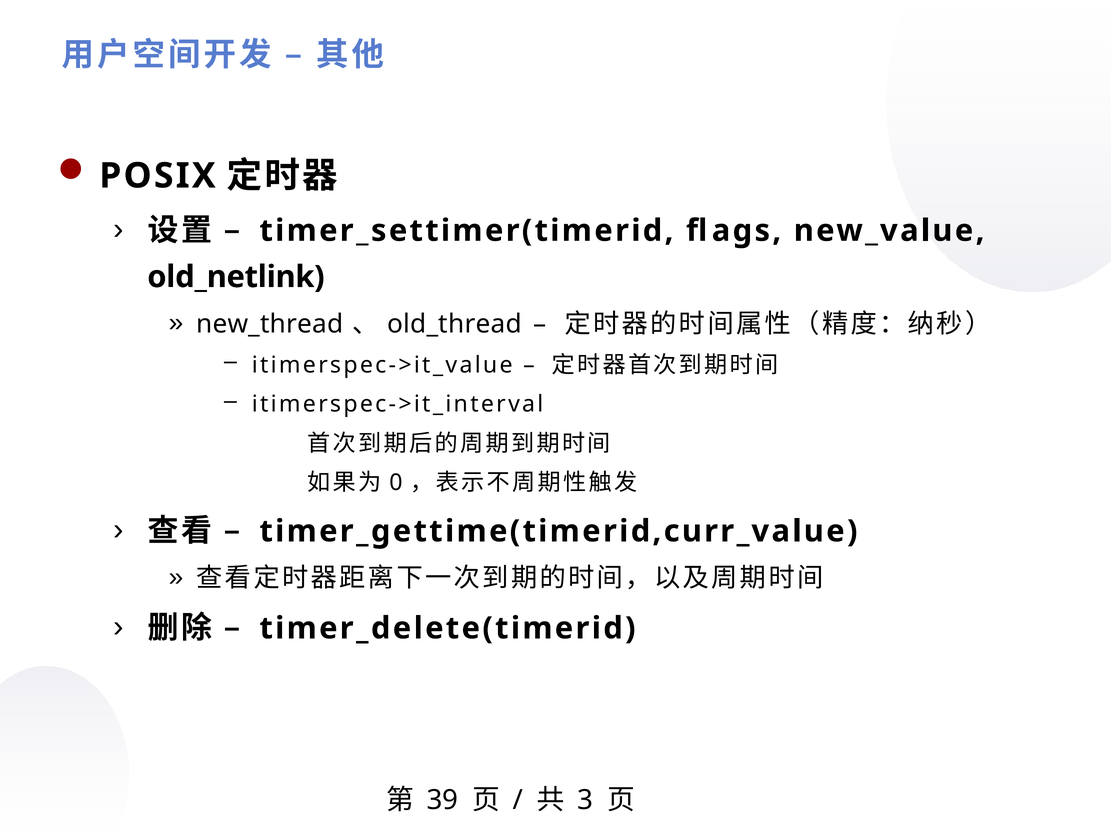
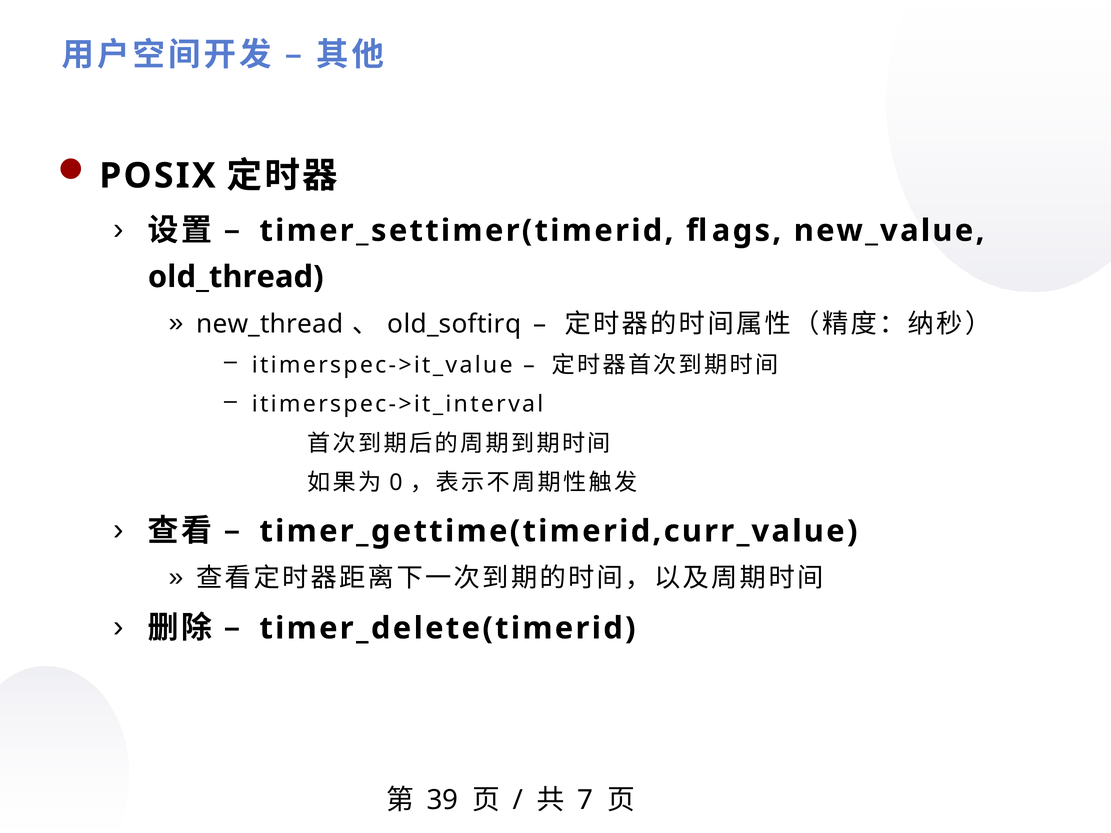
old_netlink: old_netlink -> old_thread
old_thread: old_thread -> old_softirq
3: 3 -> 7
